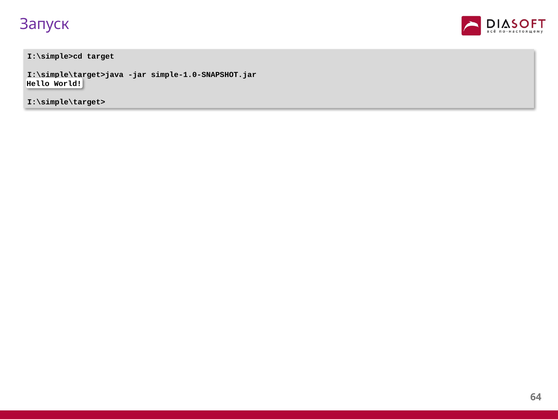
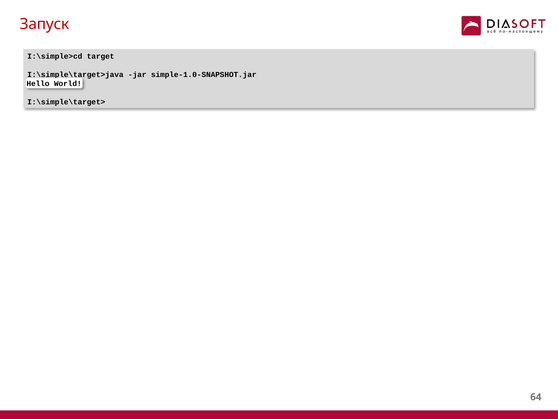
Запуск colour: purple -> red
